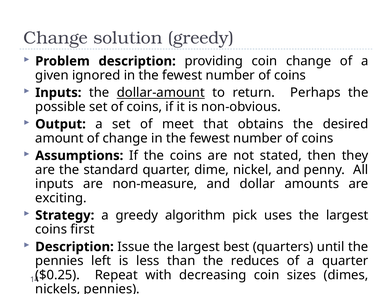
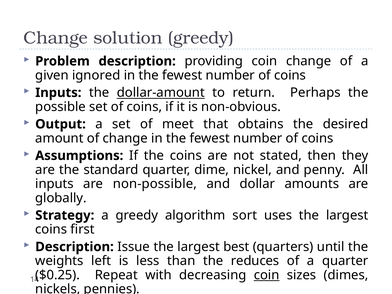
non-measure: non-measure -> non-possible
exciting: exciting -> globally
pick: pick -> sort
pennies at (59, 261): pennies -> weights
coin at (267, 275) underline: none -> present
